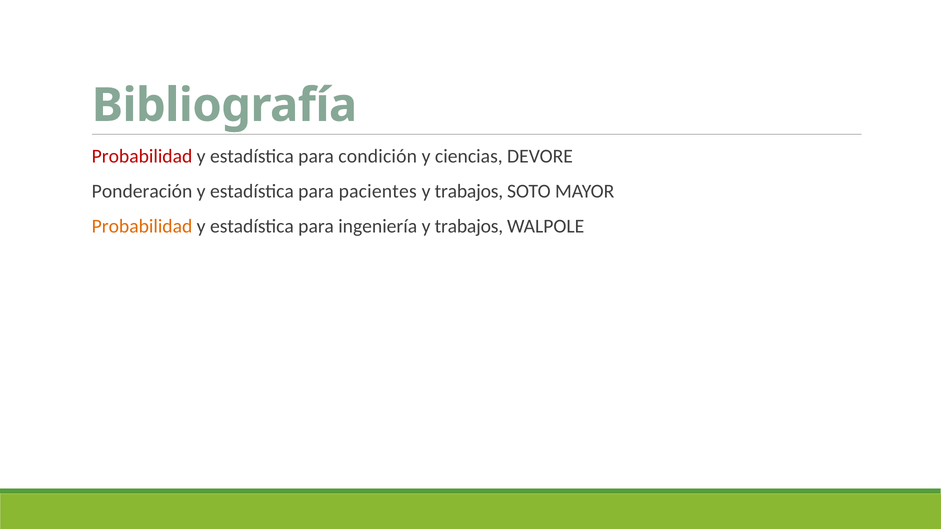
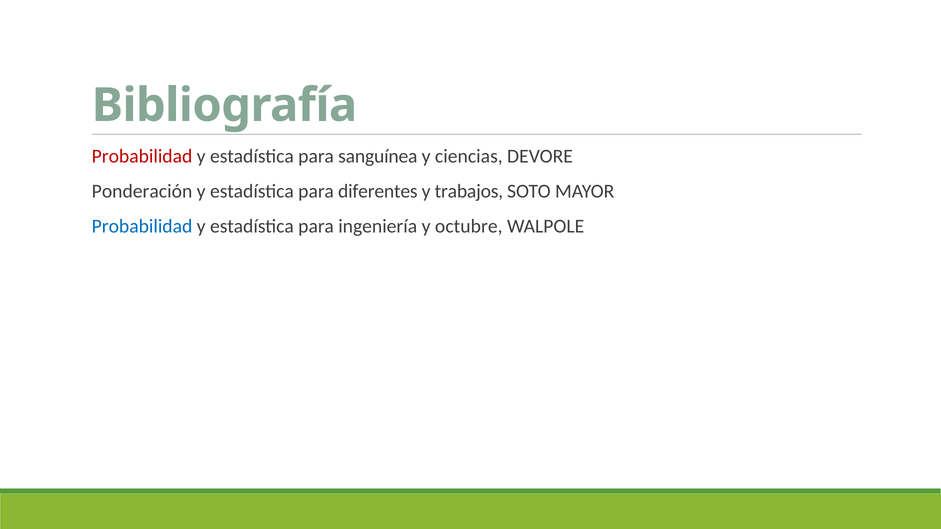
condición: condición -> sanguínea
pacientes: pacientes -> diferentes
Probabilidad at (142, 226) colour: orange -> blue
ingeniería y trabajos: trabajos -> octubre
